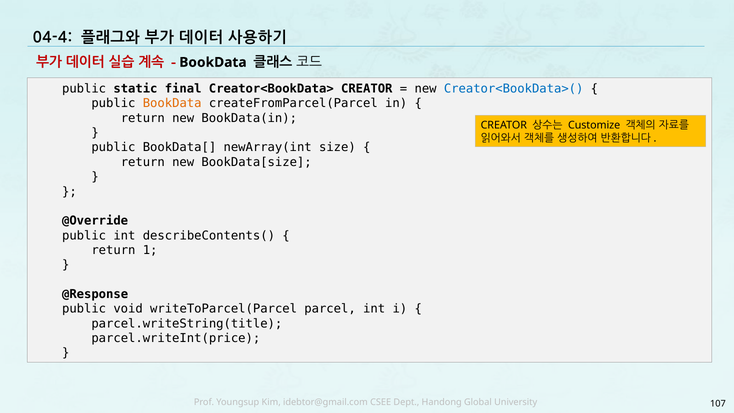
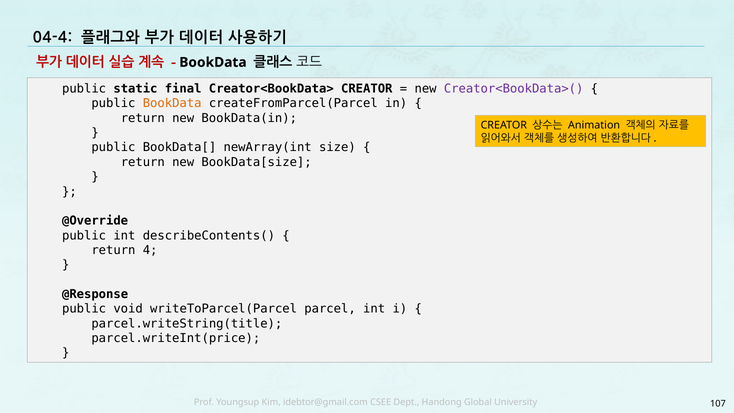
Creator<BookData>( colour: blue -> purple
Customize: Customize -> Animation
1: 1 -> 4
